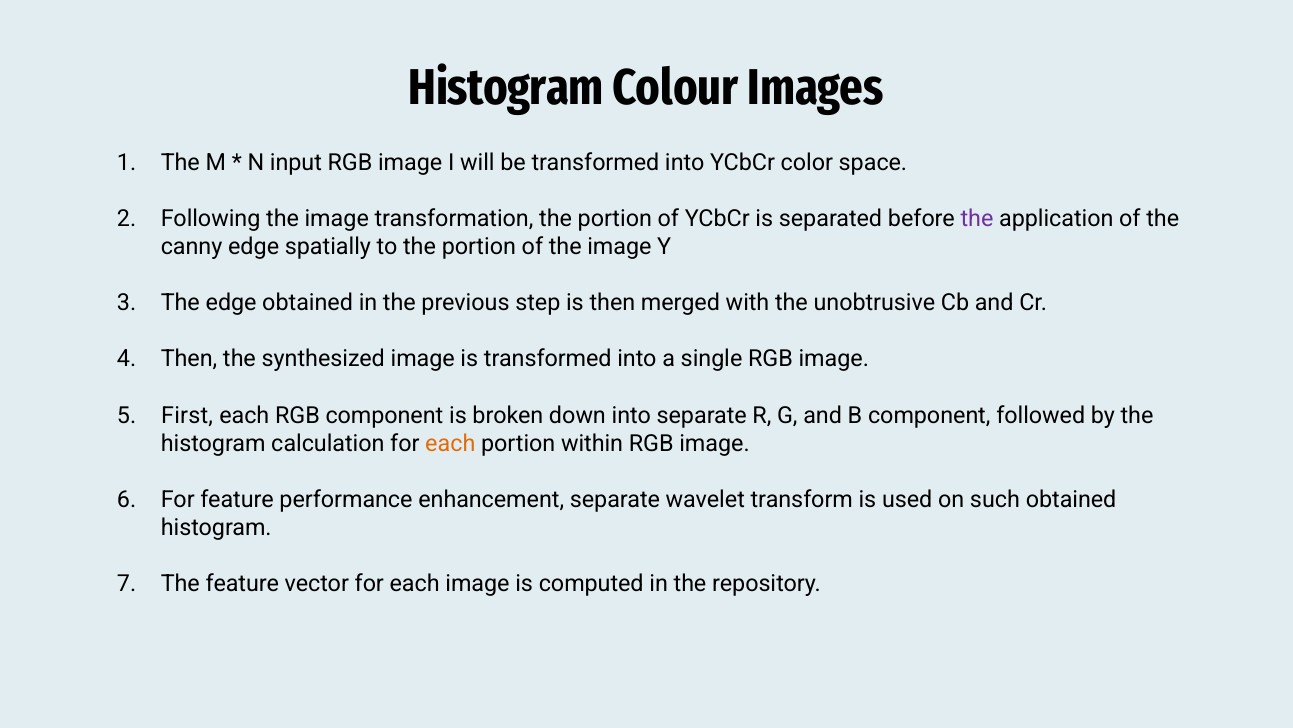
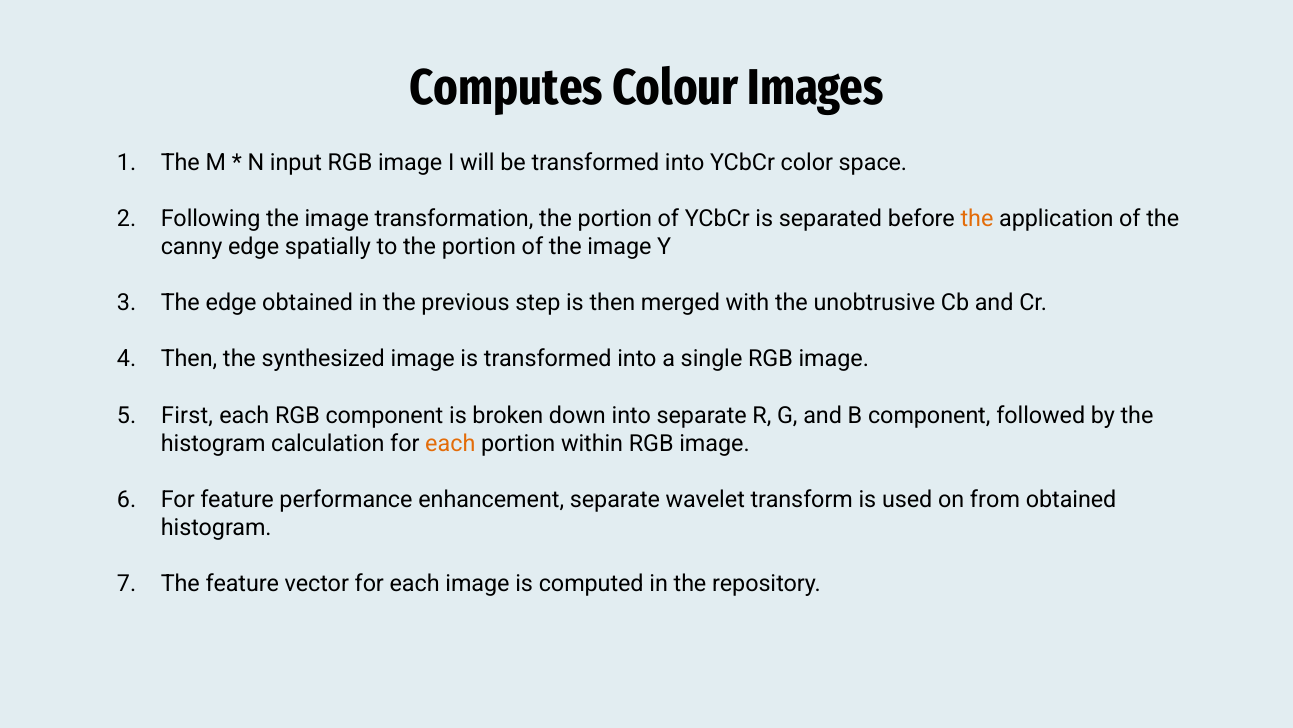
Histogram at (506, 88): Histogram -> Computes
the at (977, 219) colour: purple -> orange
such: such -> from
